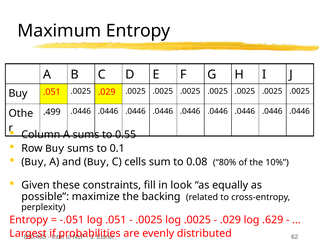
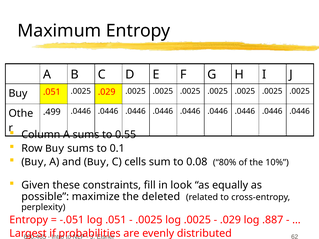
backing: backing -> deleted
.629: .629 -> .887
